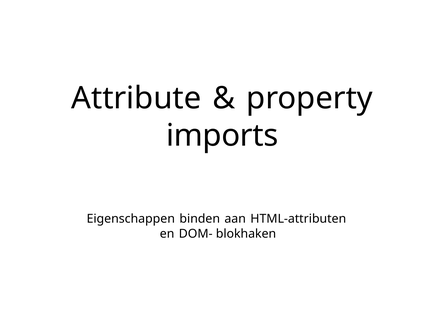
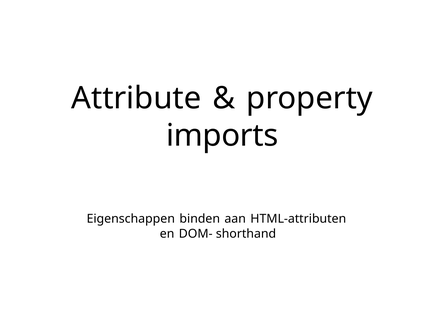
blokhaken: blokhaken -> shorthand
